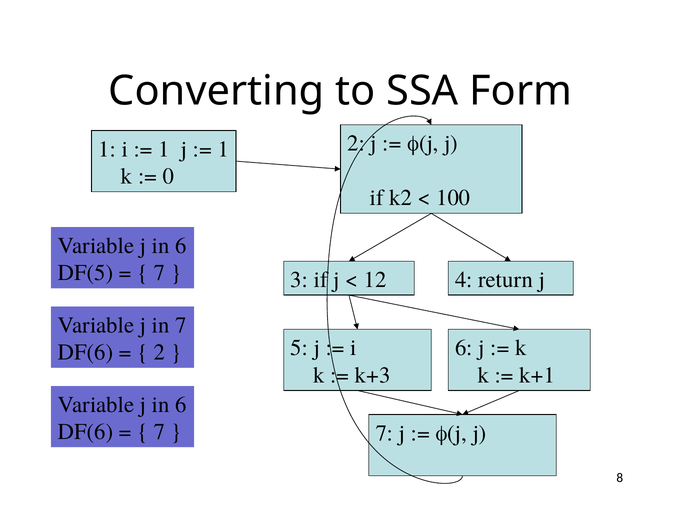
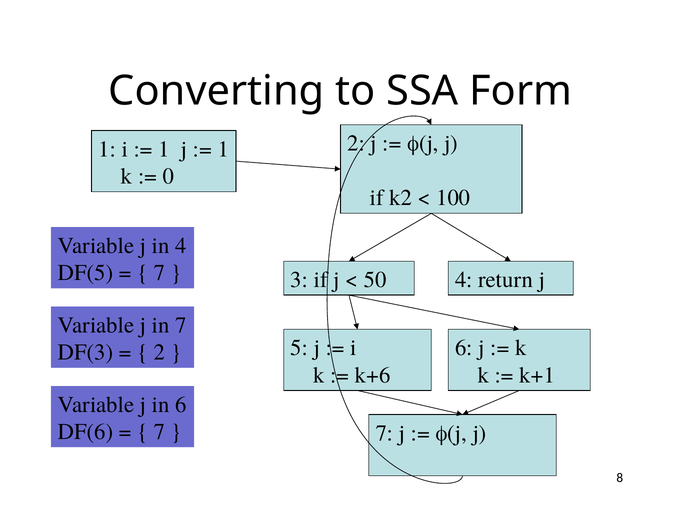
6 at (181, 246): 6 -> 4
12: 12 -> 50
DF(6 at (85, 352): DF(6 -> DF(3
k+3: k+3 -> k+6
